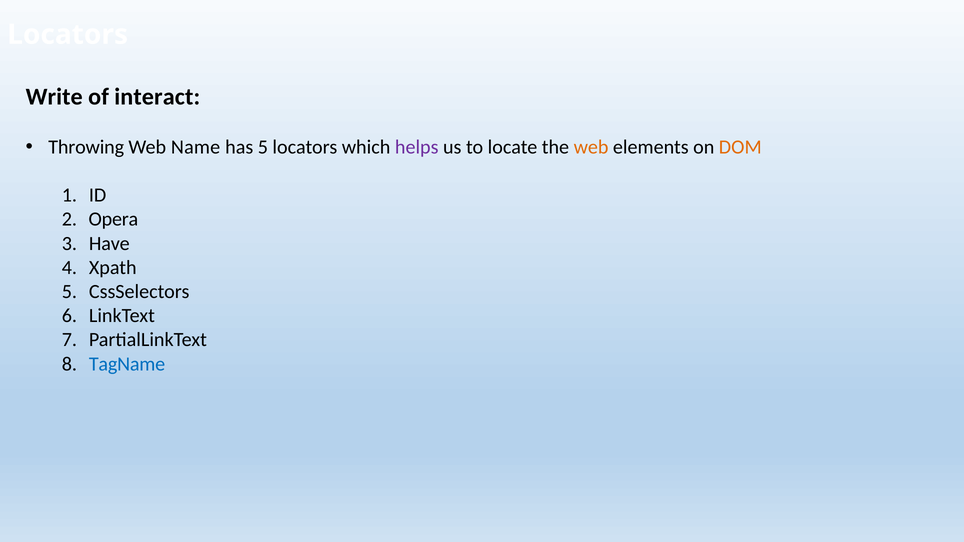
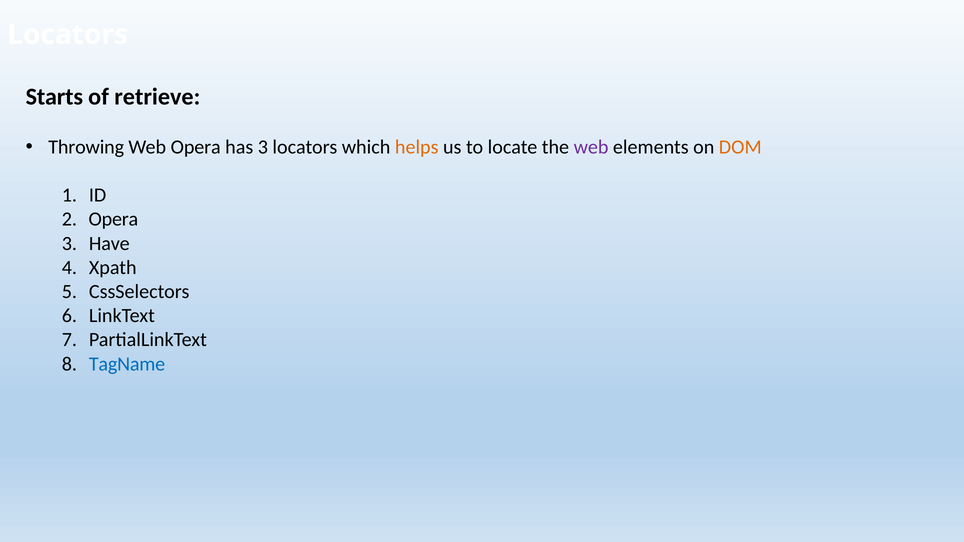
Write: Write -> Starts
interact: interact -> retrieve
Web Name: Name -> Opera
has 5: 5 -> 3
helps colour: purple -> orange
web at (591, 147) colour: orange -> purple
